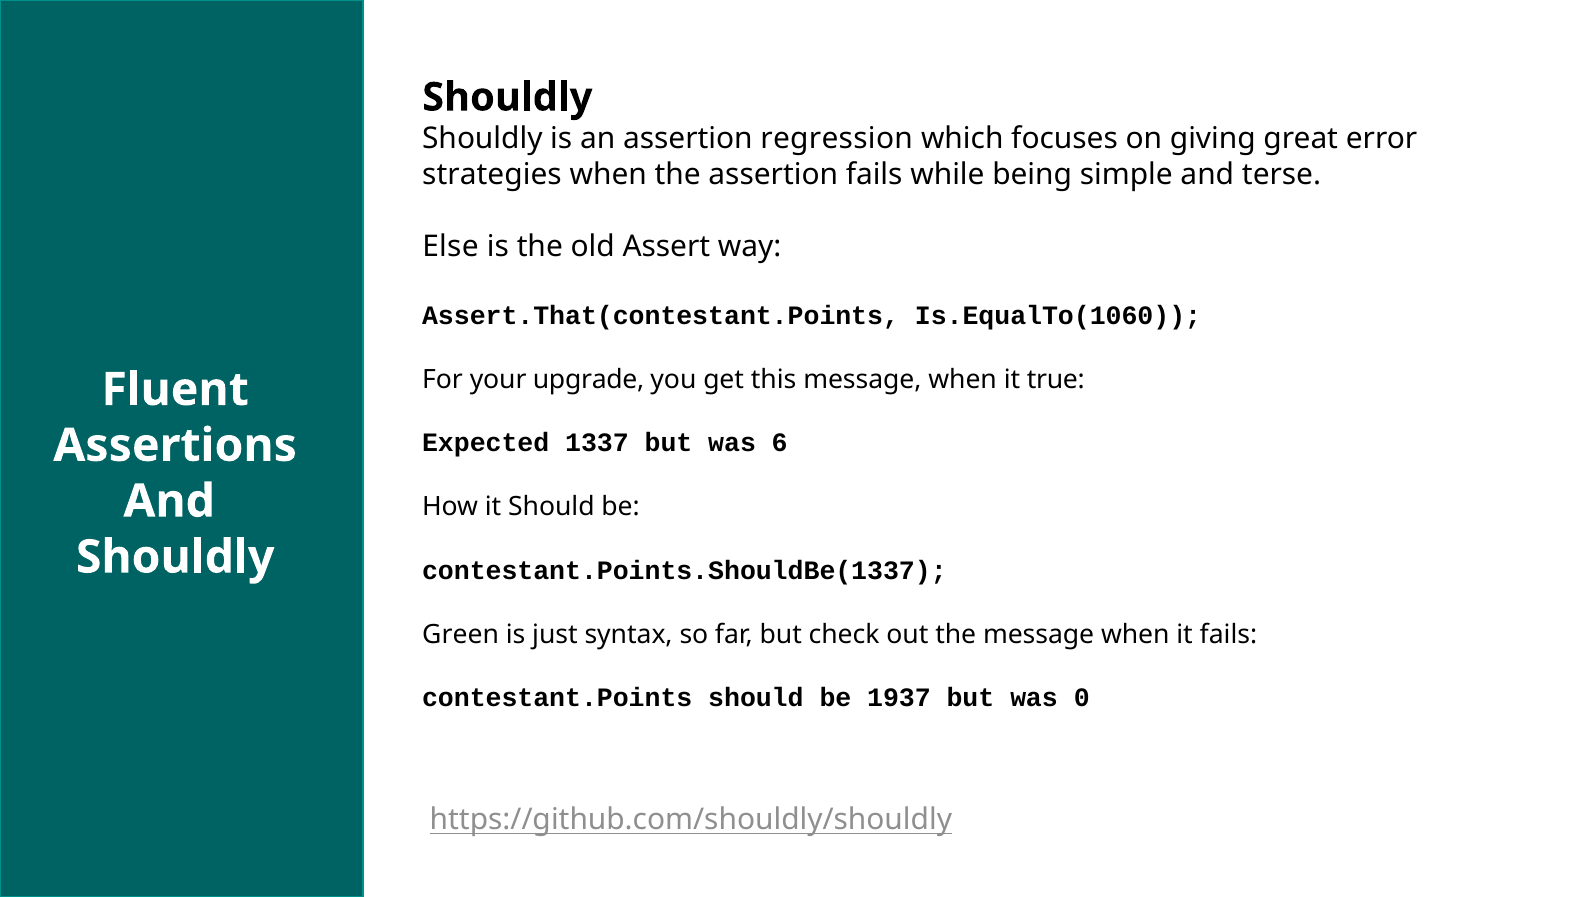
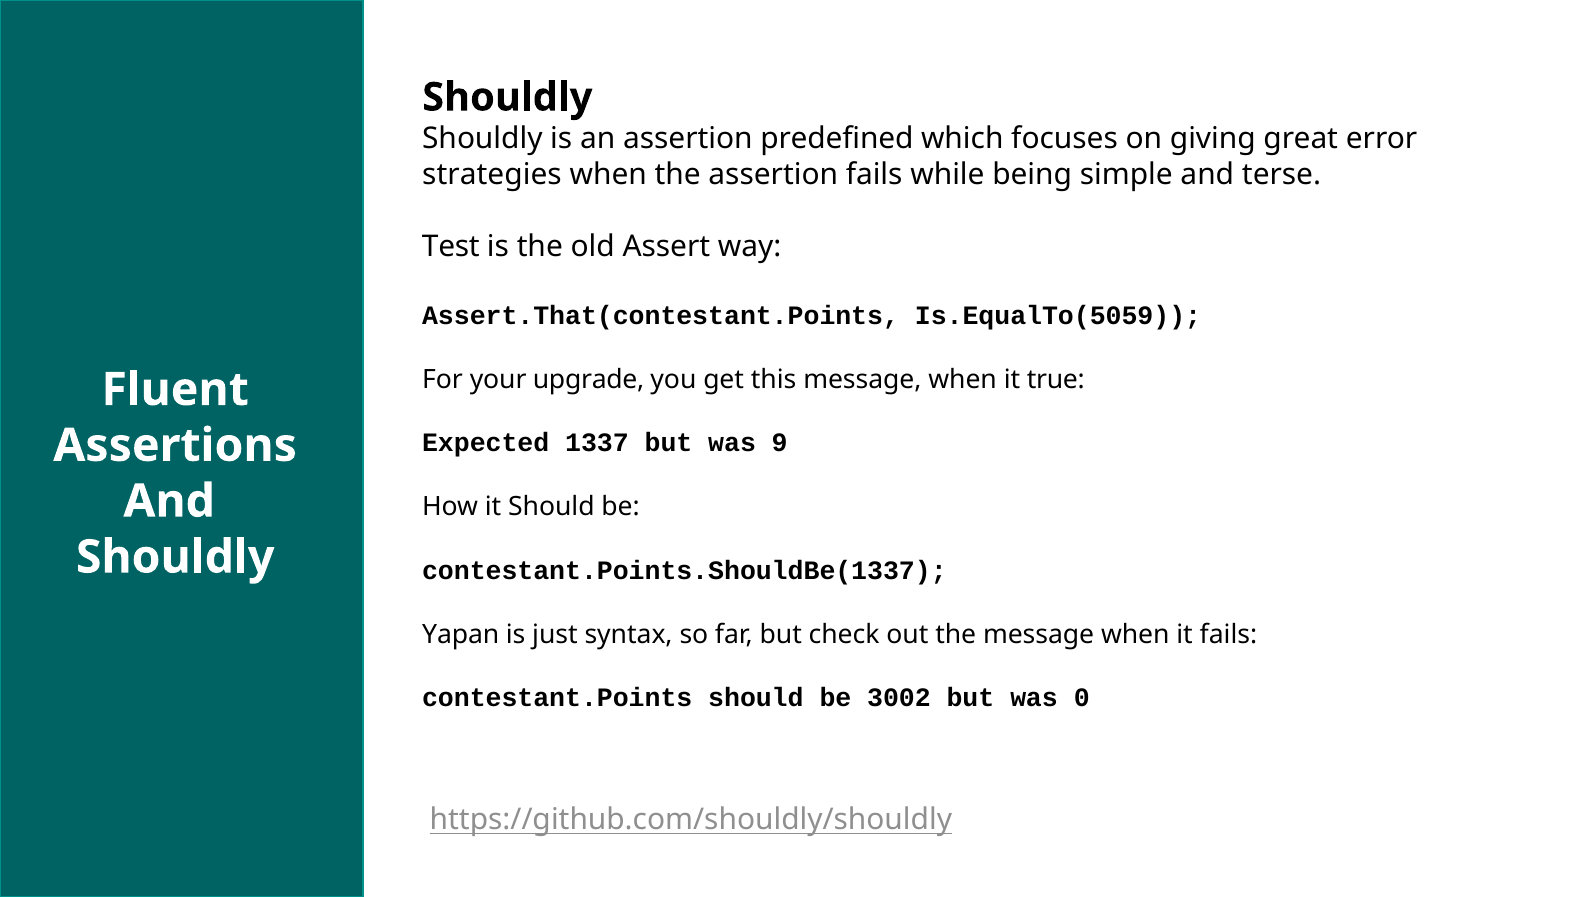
regression: regression -> predefined
Else: Else -> Test
Is.EqualTo(1060: Is.EqualTo(1060 -> Is.EqualTo(5059
6: 6 -> 9
Green: Green -> Yapan
1937: 1937 -> 3002
